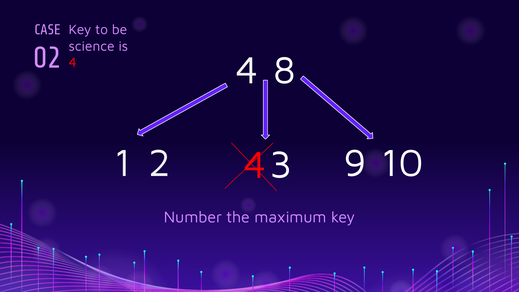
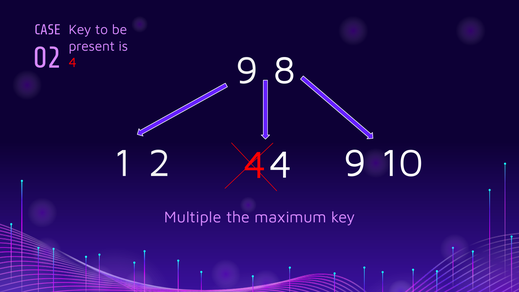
science: science -> present
02 4: 4 -> 9
1 3: 3 -> 4
Number: Number -> Multiple
